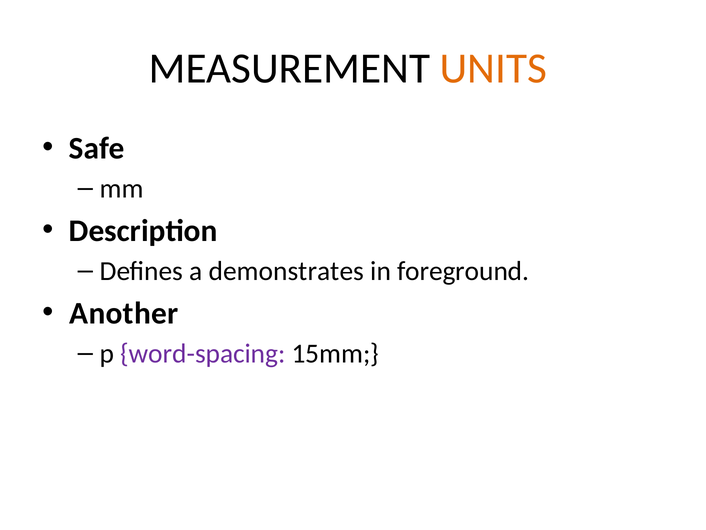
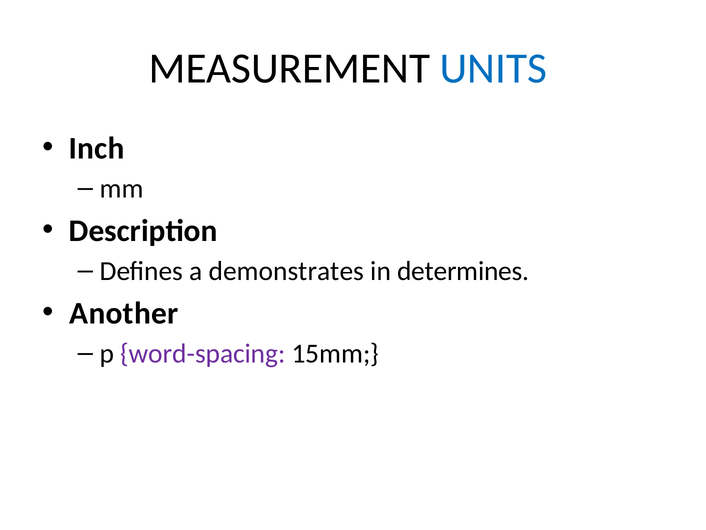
UNITS colour: orange -> blue
Safe: Safe -> Inch
foreground: foreground -> determines
